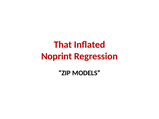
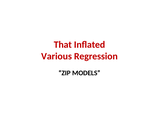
Noprint: Noprint -> Various
